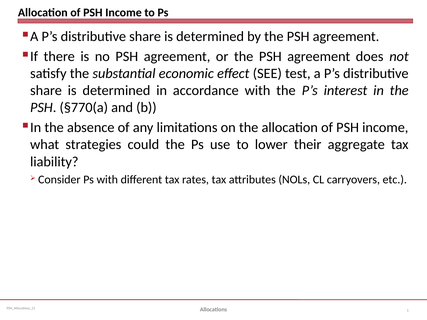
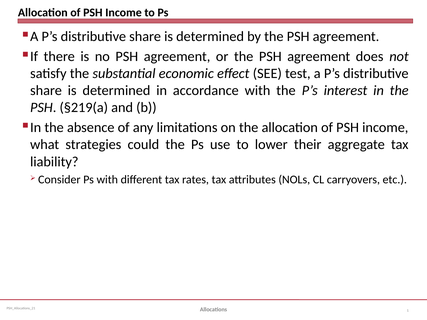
§770(a: §770(a -> §219(a
